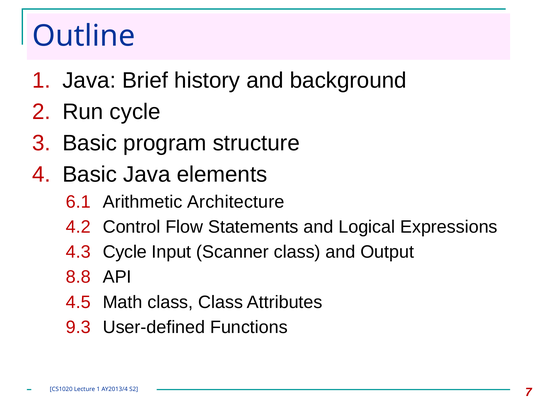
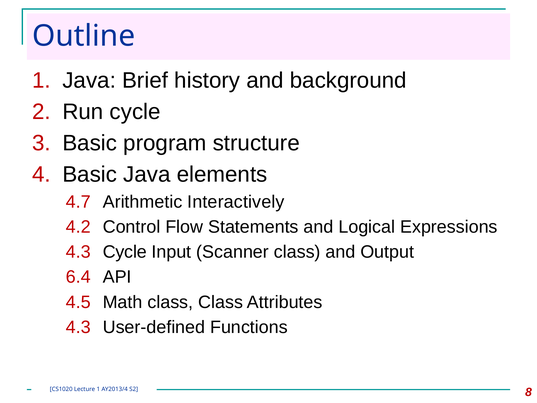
6.1: 6.1 -> 4.7
Architecture: Architecture -> Interactively
8.8: 8.8 -> 6.4
9.3 at (78, 327): 9.3 -> 4.3
7: 7 -> 8
